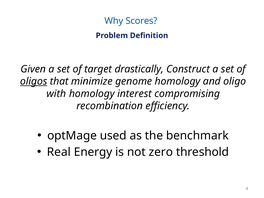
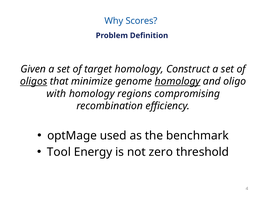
target drastically: drastically -> homology
homology at (178, 81) underline: none -> present
interest: interest -> regions
Real: Real -> Tool
